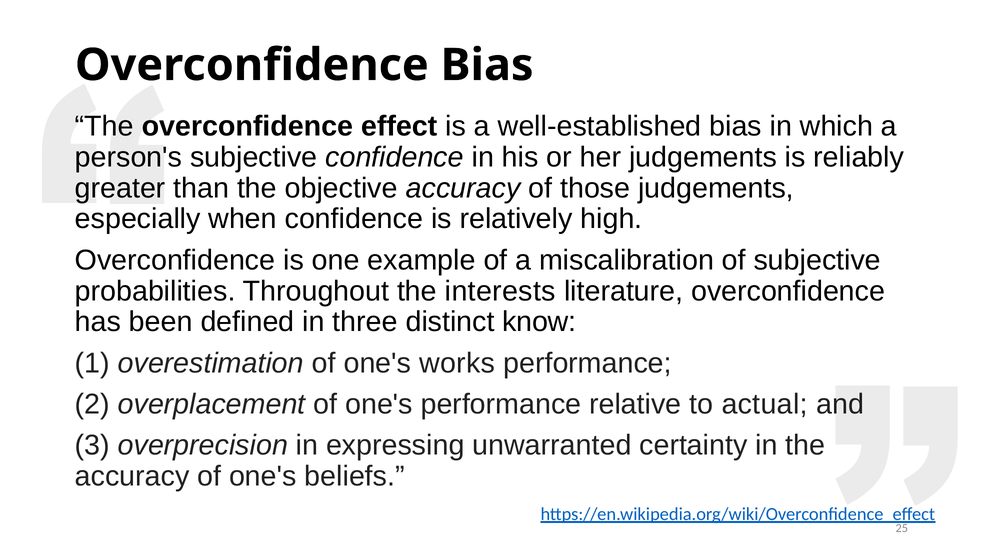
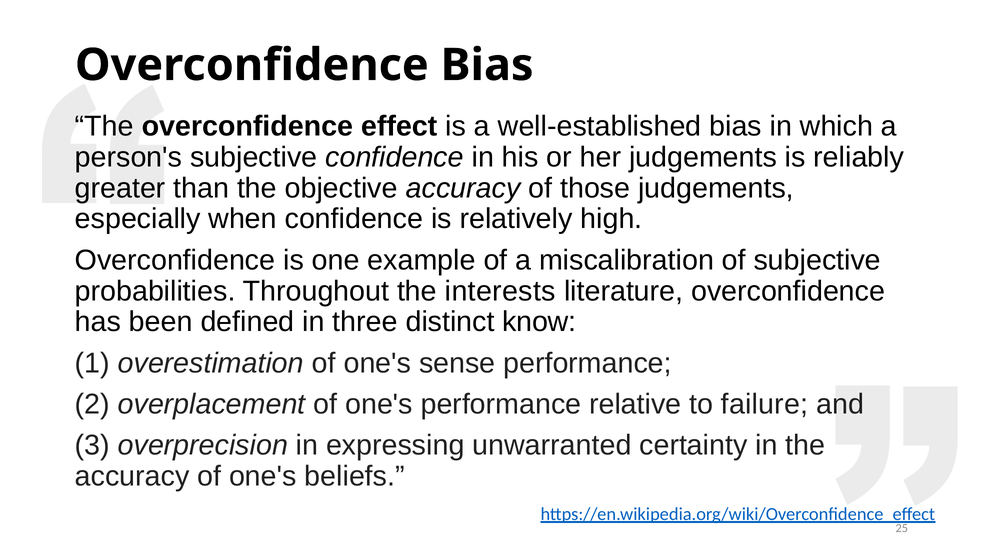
works: works -> sense
actual: actual -> failure
